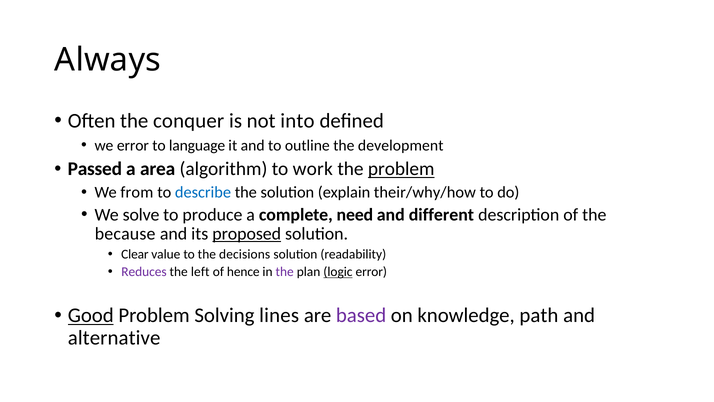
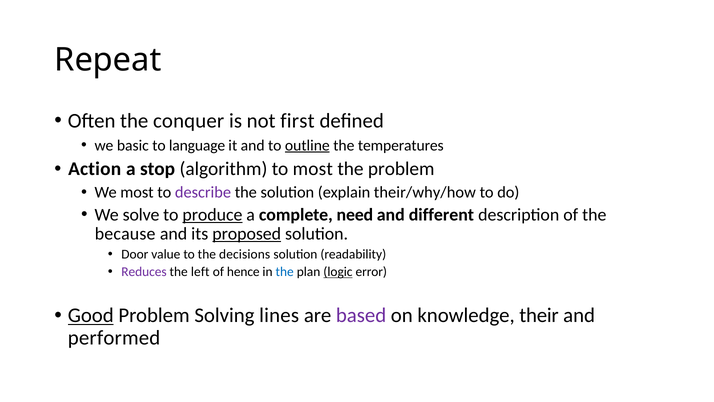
Always: Always -> Repeat
into: into -> first
we error: error -> basic
outline underline: none -> present
development: development -> temperatures
Passed: Passed -> Action
area: area -> stop
to work: work -> most
problem at (401, 169) underline: present -> none
We from: from -> most
describe colour: blue -> purple
produce underline: none -> present
Clear: Clear -> Door
the at (285, 272) colour: purple -> blue
path: path -> their
alternative: alternative -> performed
